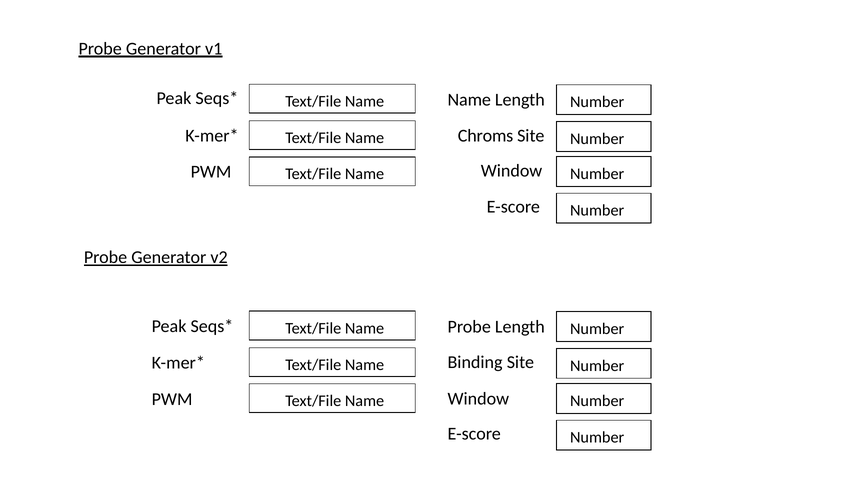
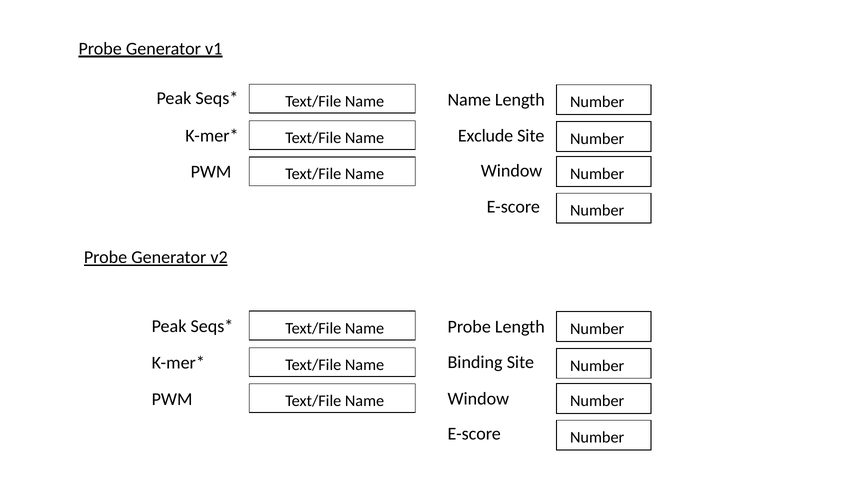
Chroms: Chroms -> Exclude
